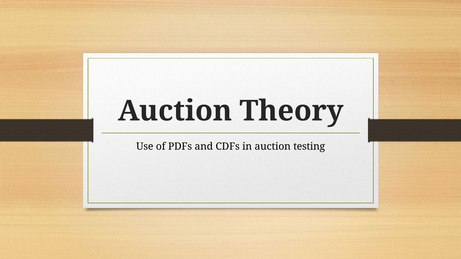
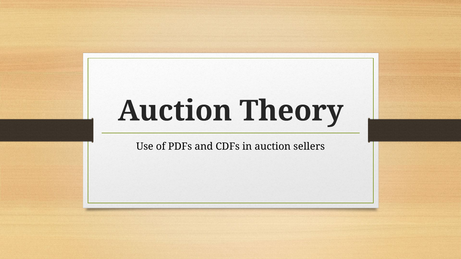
testing: testing -> sellers
